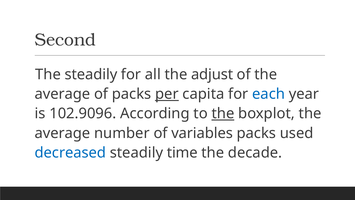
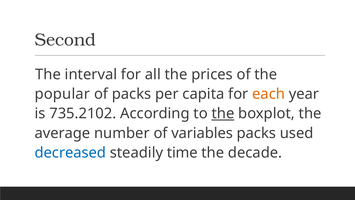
The steadily: steadily -> interval
adjust: adjust -> prices
average at (62, 94): average -> popular
per underline: present -> none
each colour: blue -> orange
102.9096: 102.9096 -> 735.2102
